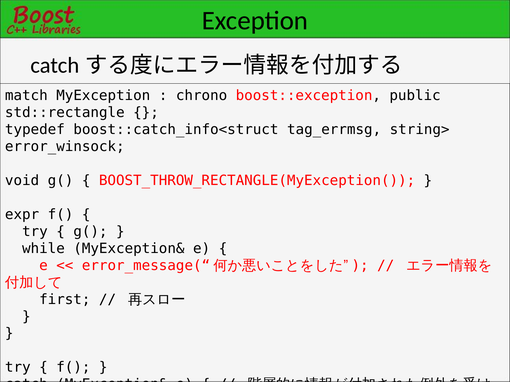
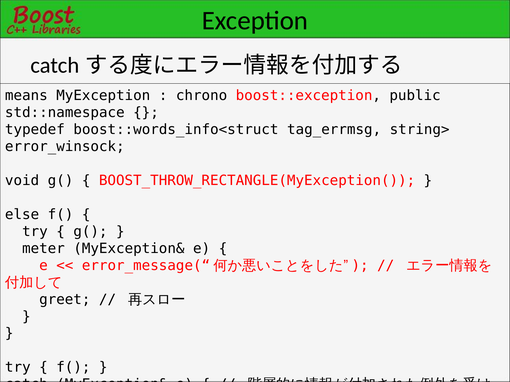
match: match -> means
std::rectangle: std::rectangle -> std::namespace
boost::catch_info<struct: boost::catch_info<struct -> boost::words_info<struct
expr: expr -> else
while: while -> meter
first: first -> greet
